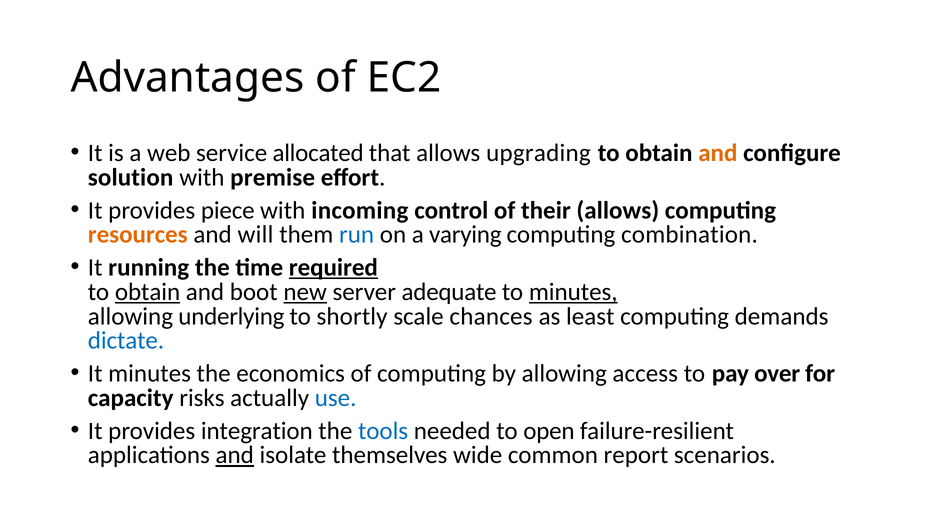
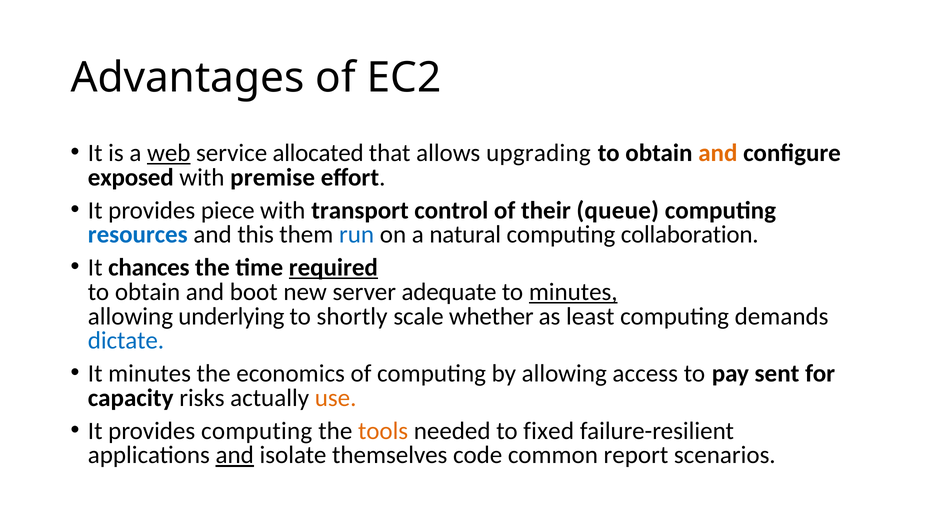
web underline: none -> present
solution: solution -> exposed
incoming: incoming -> transport
their allows: allows -> queue
resources colour: orange -> blue
will: will -> this
varying: varying -> natural
combination: combination -> collaboration
running: running -> chances
obtain at (148, 292) underline: present -> none
new underline: present -> none
chances: chances -> whether
over: over -> sent
use colour: blue -> orange
provides integration: integration -> computing
tools colour: blue -> orange
open: open -> fixed
wide: wide -> code
